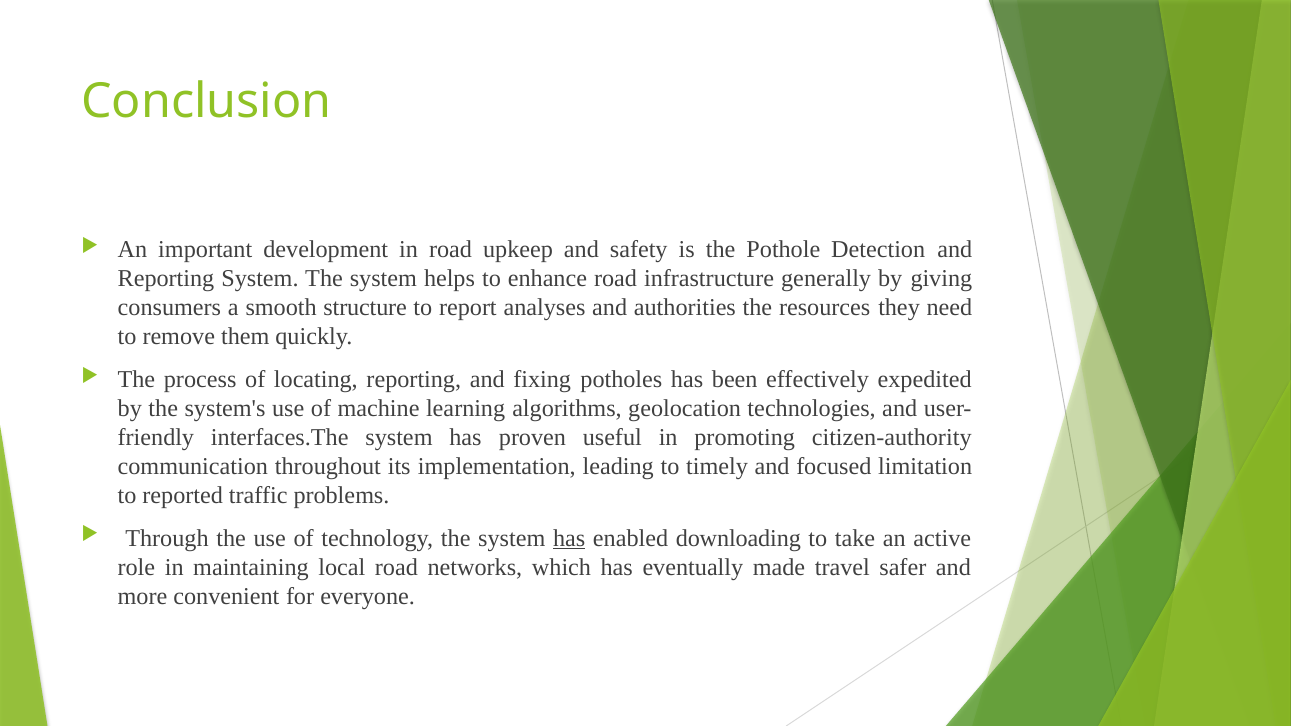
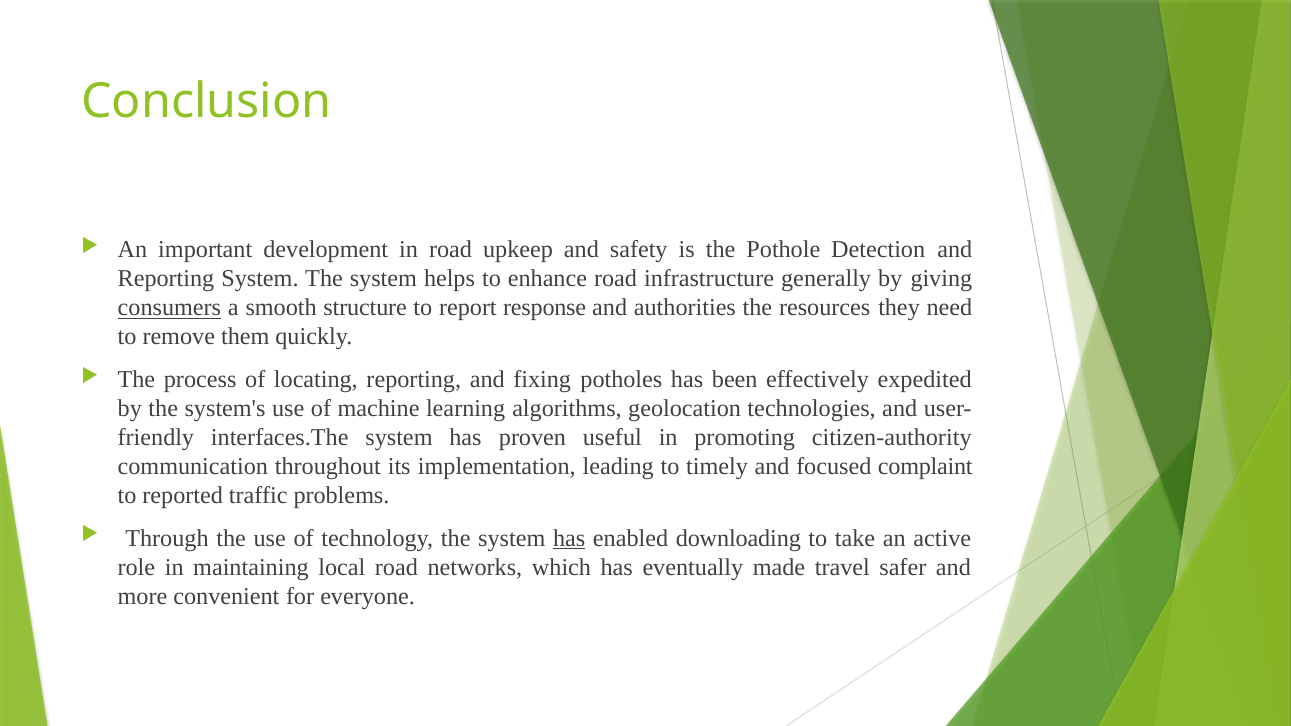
consumers underline: none -> present
analyses: analyses -> response
limitation: limitation -> complaint
